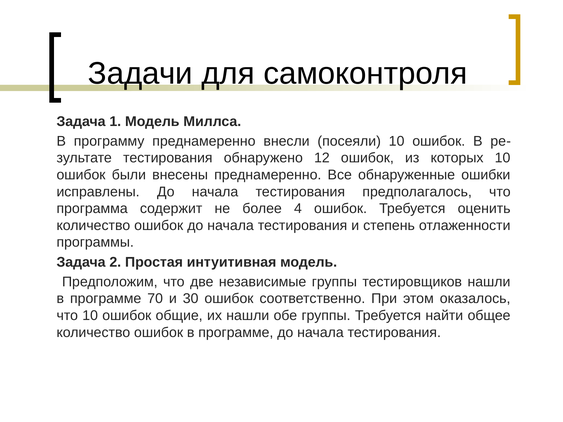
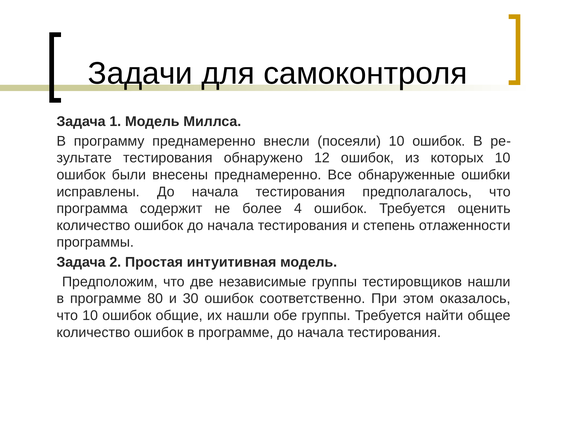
70: 70 -> 80
